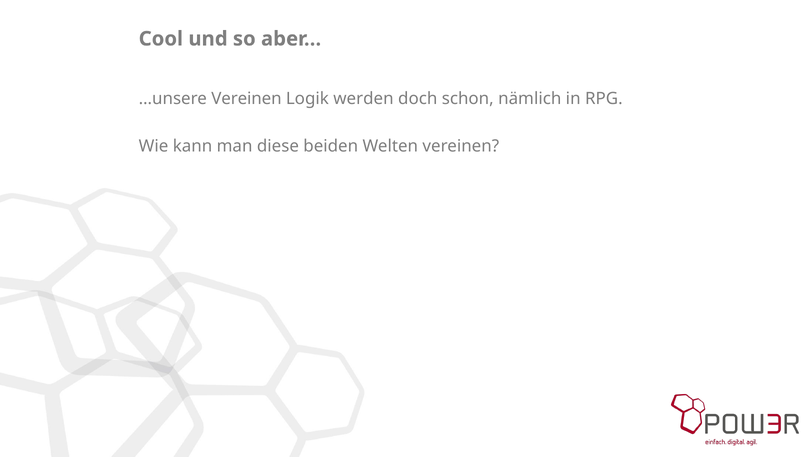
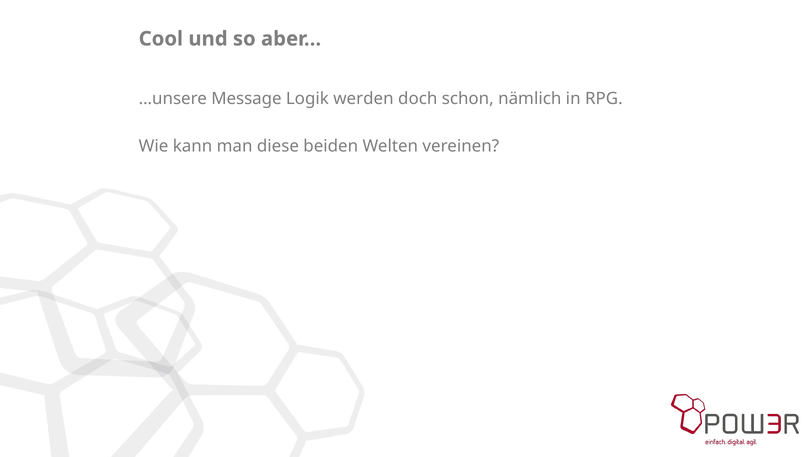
…unsere Vereinen: Vereinen -> Message
